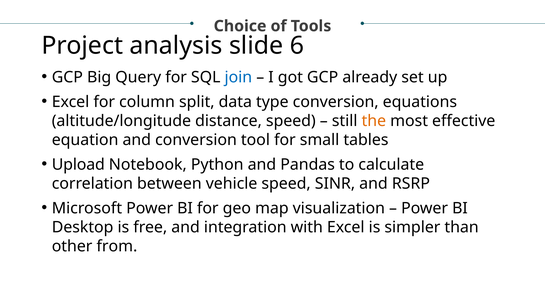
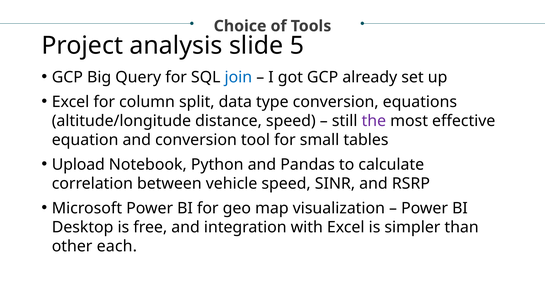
6: 6 -> 5
the colour: orange -> purple
from: from -> each
